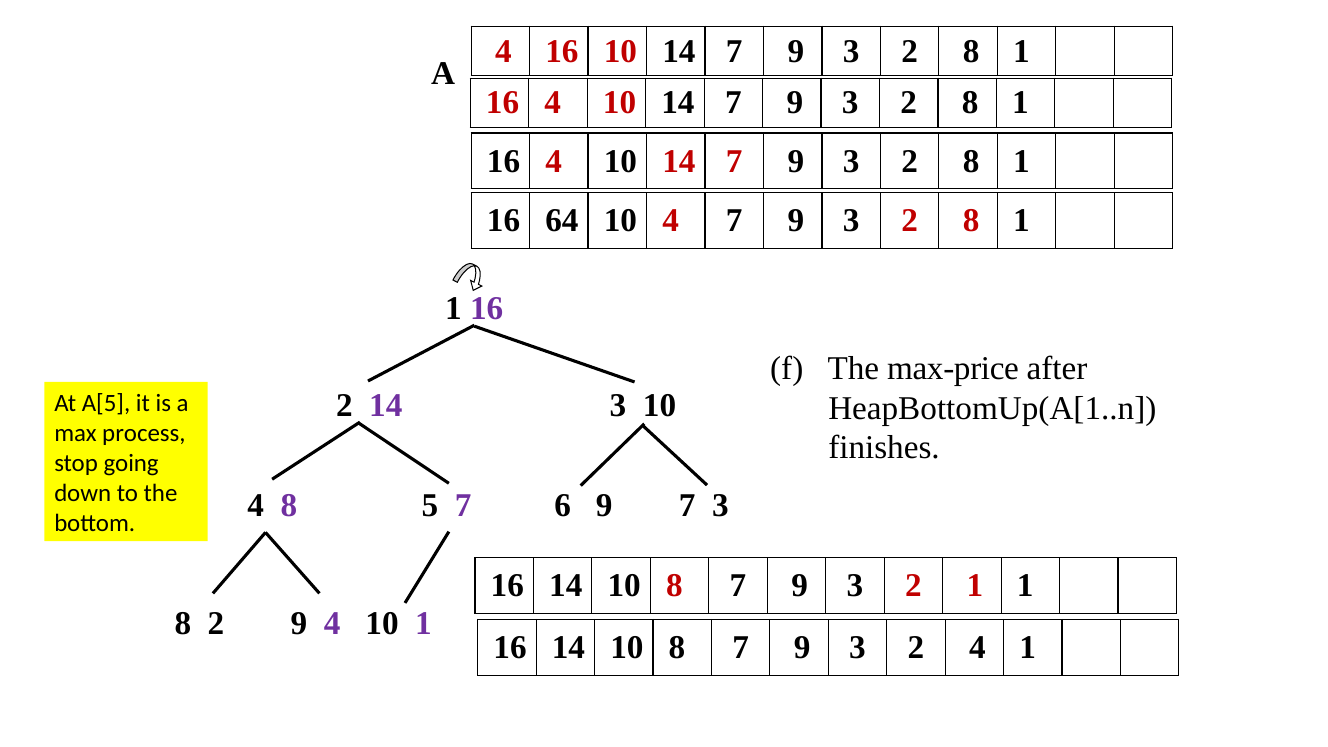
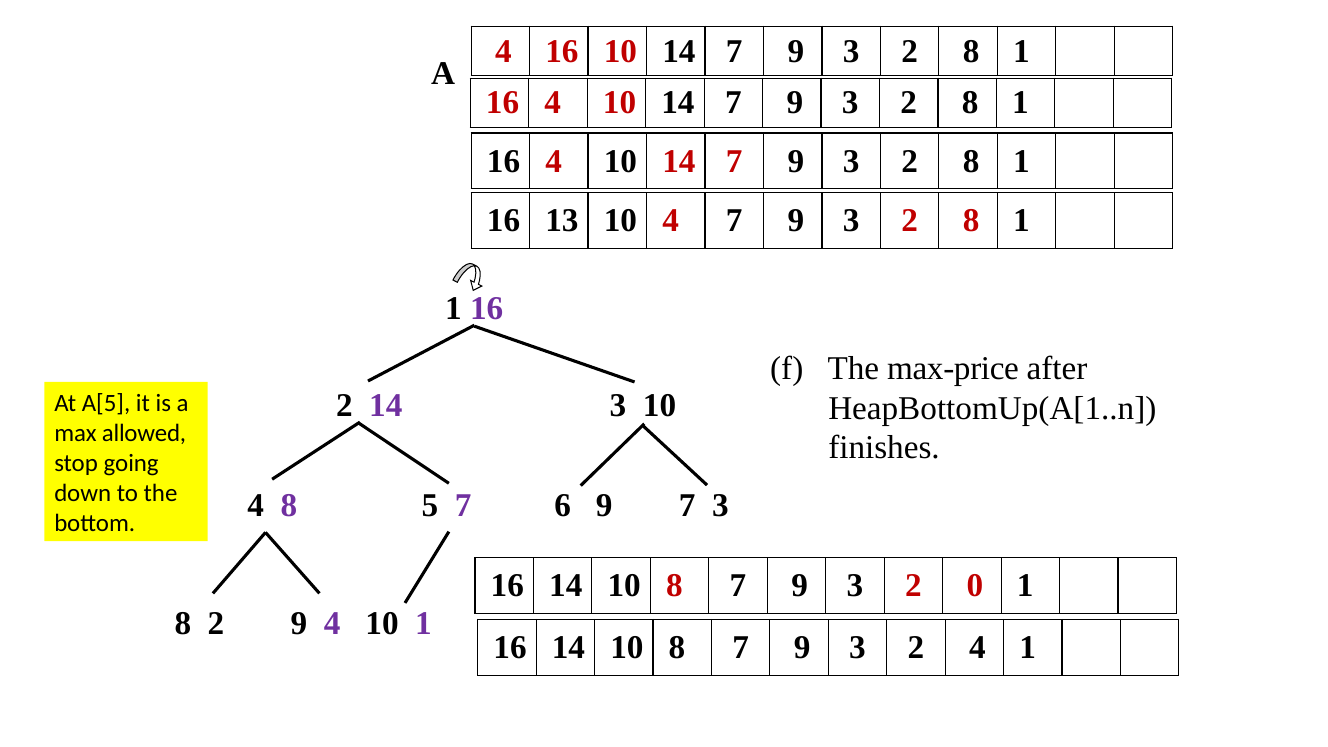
64: 64 -> 13
process: process -> allowed
2 1: 1 -> 0
